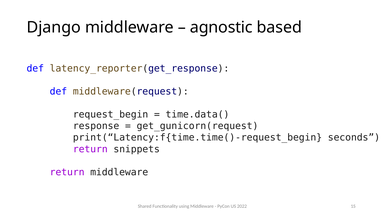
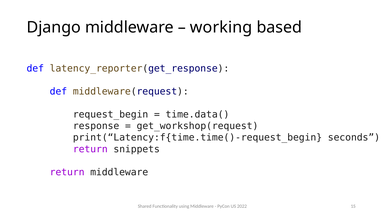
agnostic: agnostic -> working
get_gunicorn(request: get_gunicorn(request -> get_workshop(request
